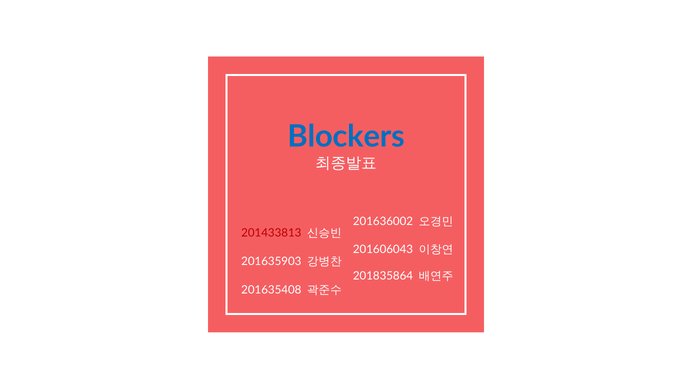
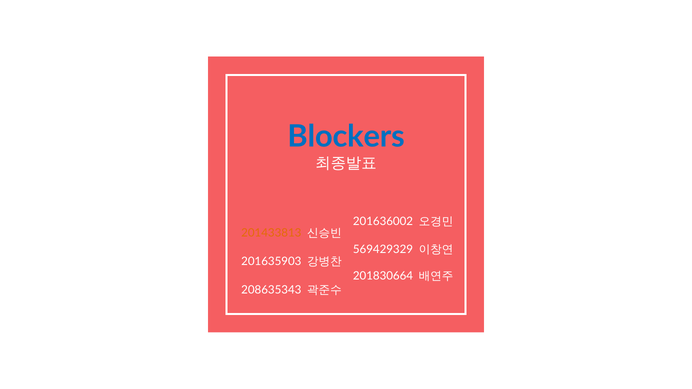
201433813 colour: red -> orange
201606043: 201606043 -> 569429329
201835864: 201835864 -> 201830664
201635408: 201635408 -> 208635343
